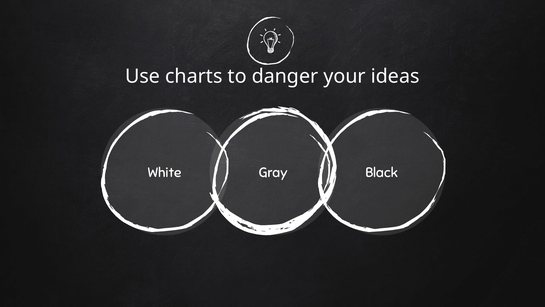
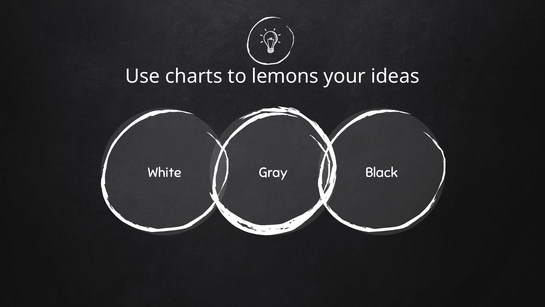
danger: danger -> lemons
